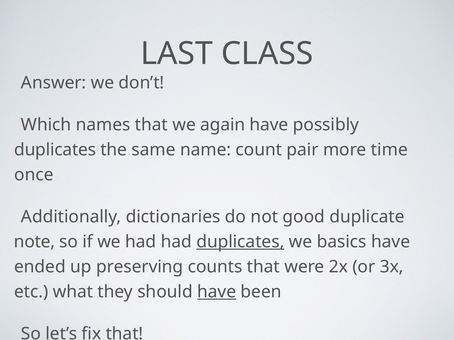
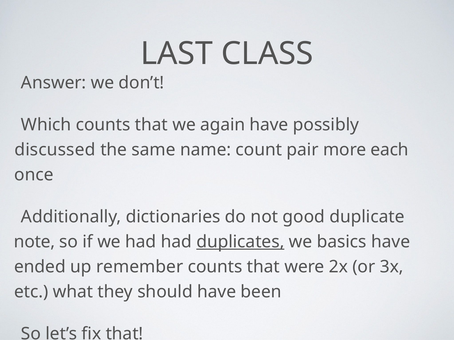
Which names: names -> counts
duplicates at (55, 150): duplicates -> discussed
time: time -> each
preserving: preserving -> remember
have at (217, 292) underline: present -> none
